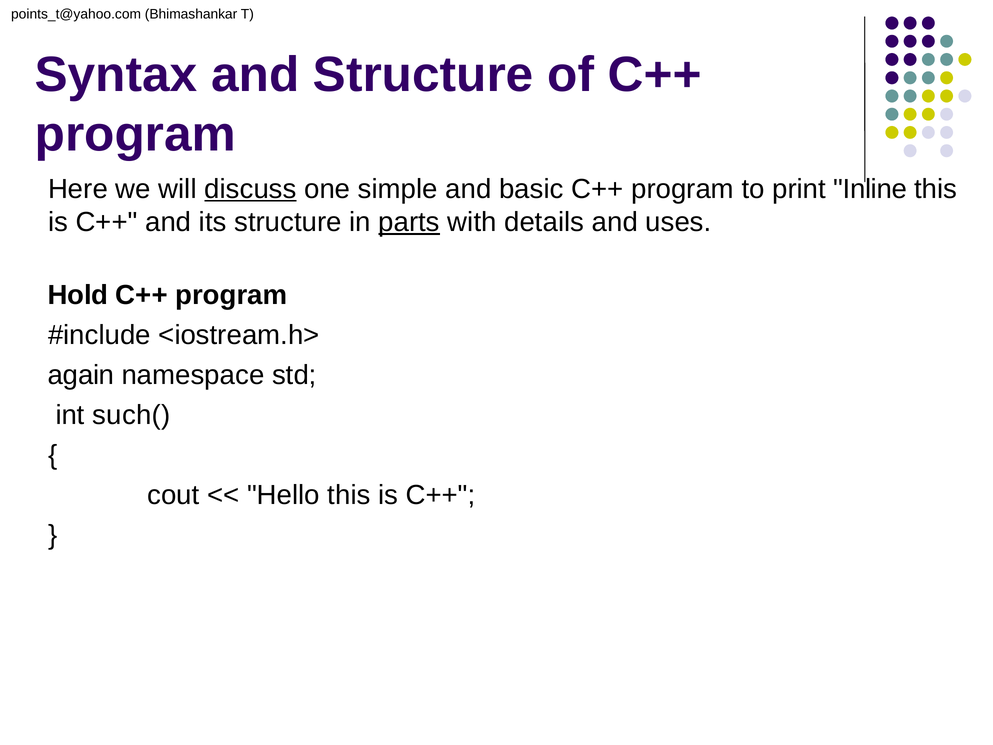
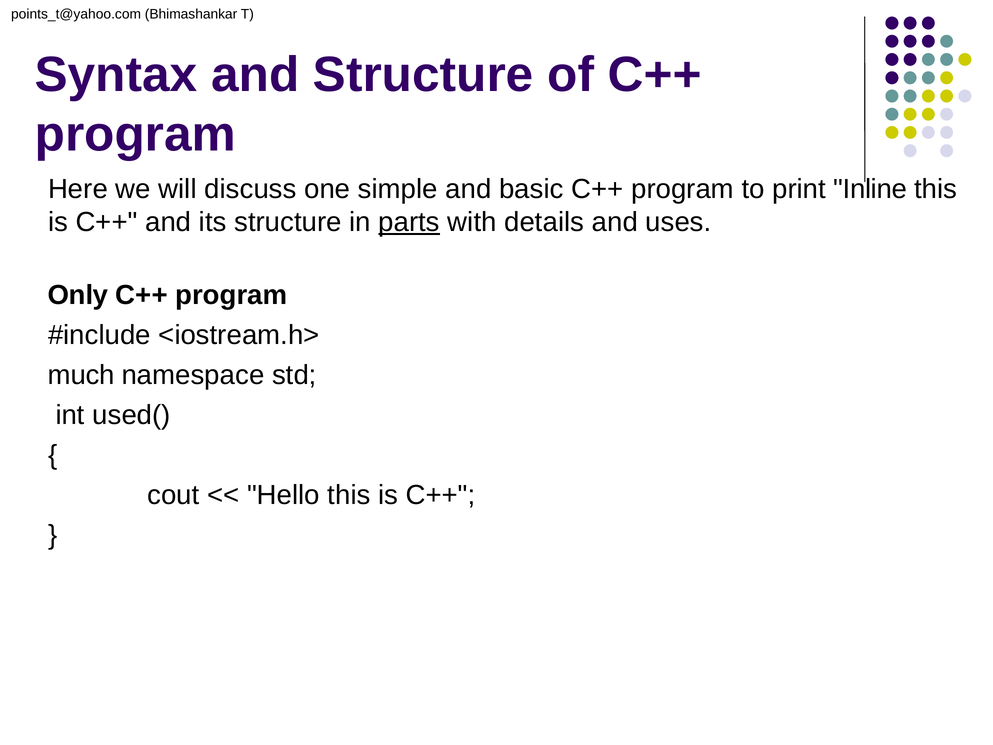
discuss underline: present -> none
Hold: Hold -> Only
again: again -> much
such(: such( -> used(
